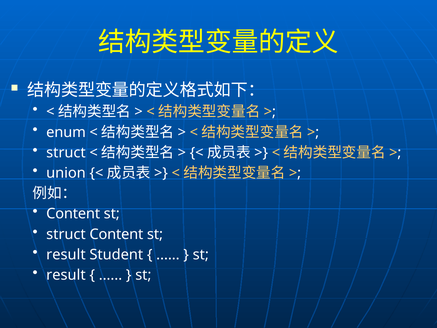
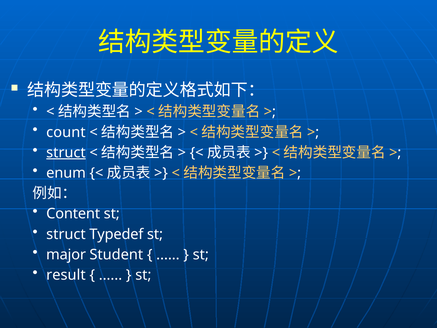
enum: enum -> count
struct at (66, 153) underline: none -> present
union: union -> enum
struct Content: Content -> Typedef
result at (66, 254): result -> major
